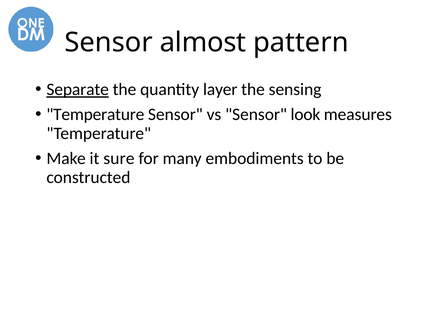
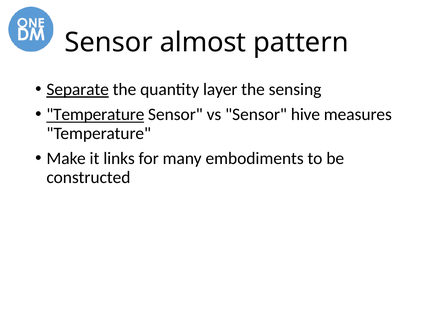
Temperature at (95, 115) underline: none -> present
look: look -> hive
sure: sure -> links
